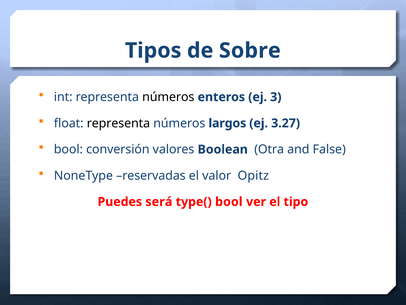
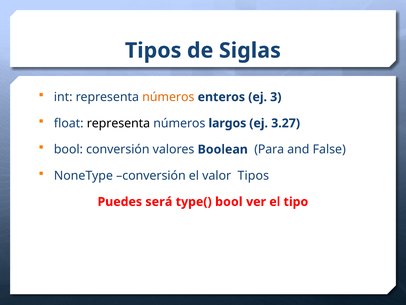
Sobre: Sobre -> Siglas
números at (168, 97) colour: black -> orange
Otra: Otra -> Para
NoneType reservadas: reservadas -> conversión
valor Opitz: Opitz -> Tipos
